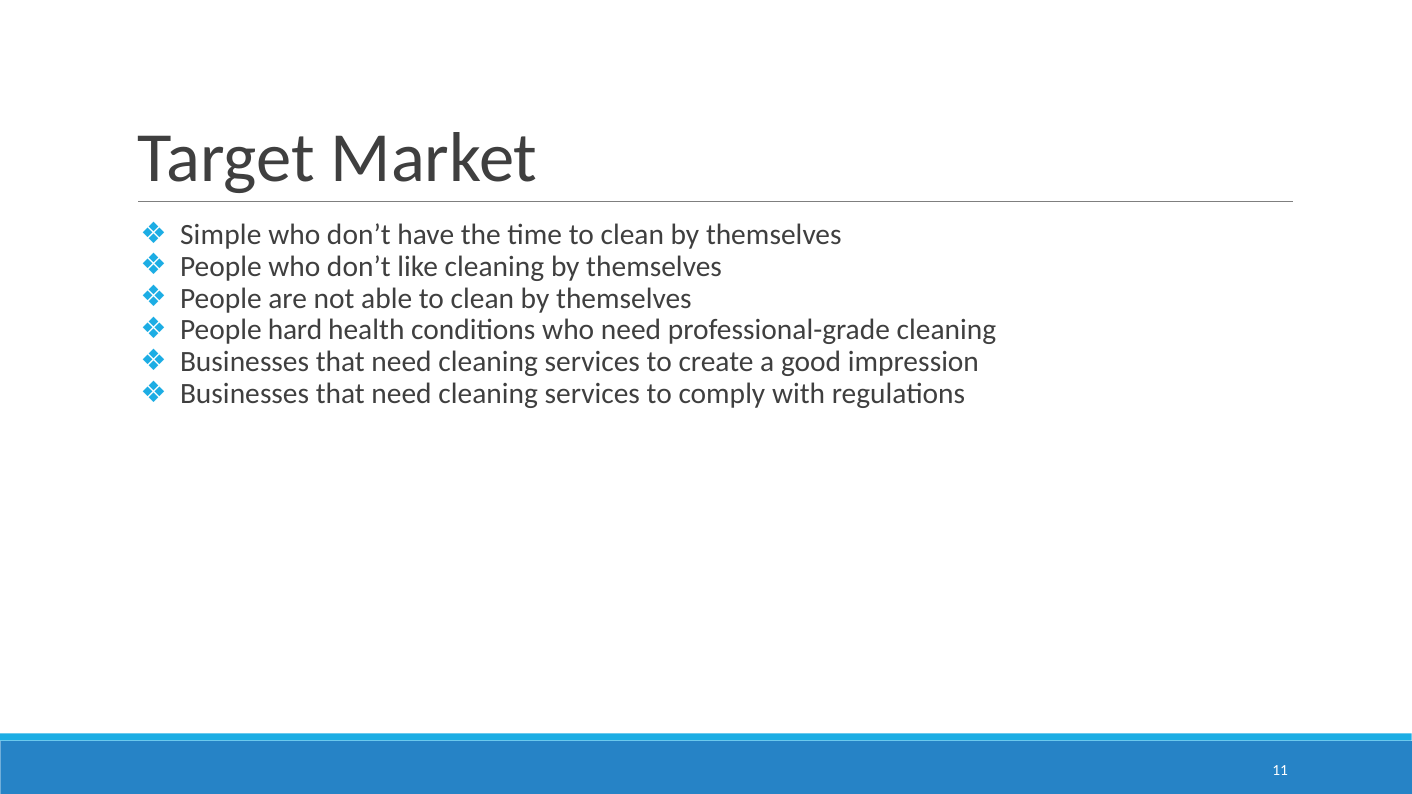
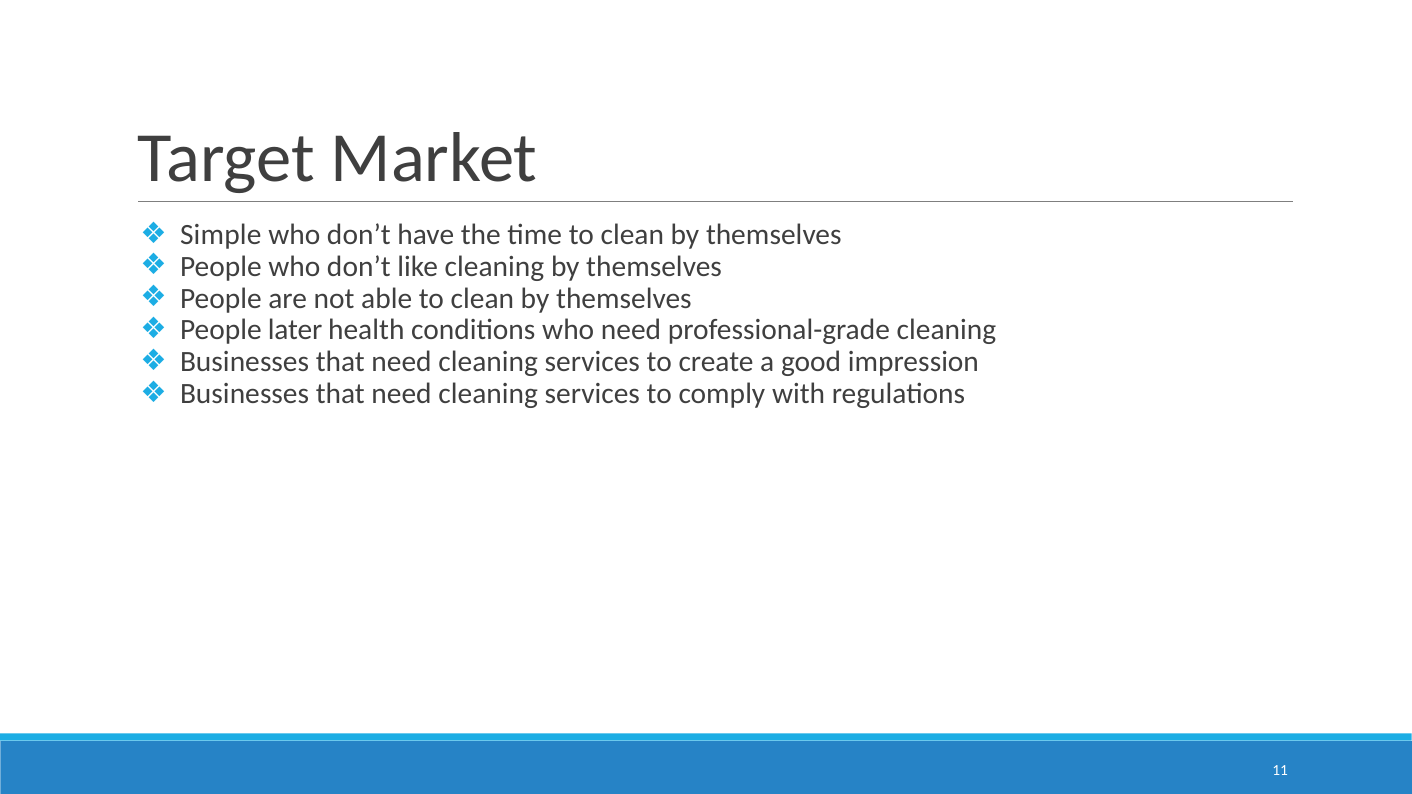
hard: hard -> later
